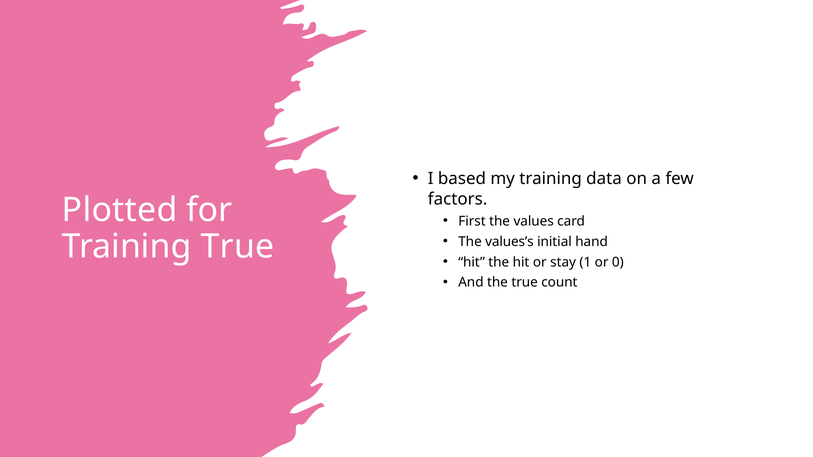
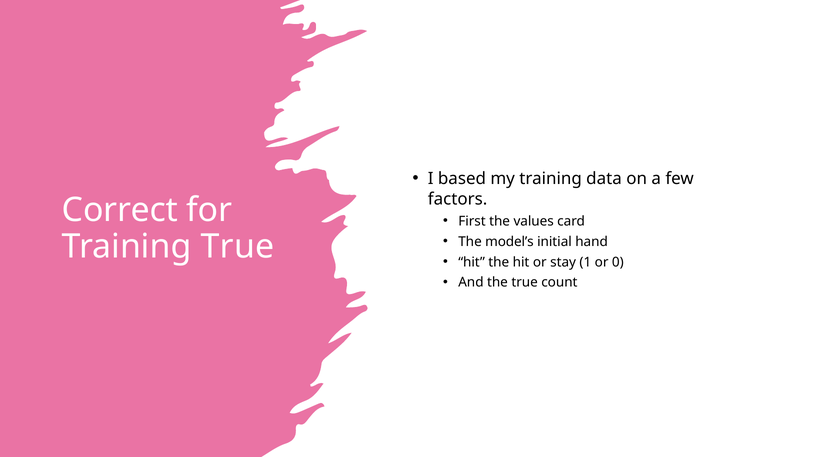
Plotted: Plotted -> Correct
values’s: values’s -> model’s
